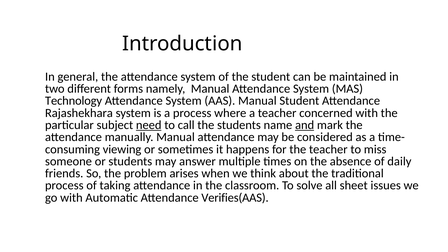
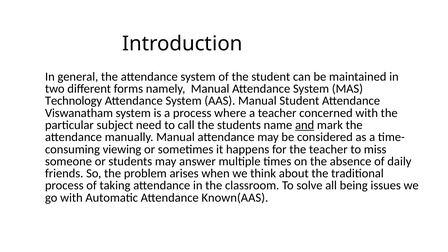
Rajashekhara: Rajashekhara -> Viswanatham
need underline: present -> none
sheet: sheet -> being
Verifies(AAS: Verifies(AAS -> Known(AAS
